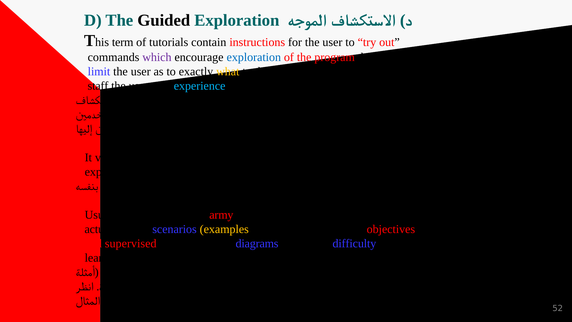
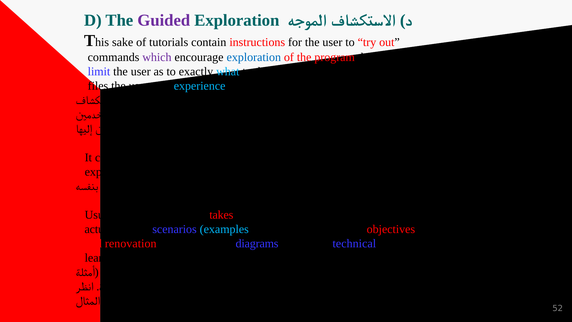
Guided colour: black -> purple
term: term -> sake
what colour: yellow -> light blue
staff: staff -> files
values: values -> clients
army: army -> takes
examples colour: yellow -> light blue
supervised: supervised -> renovation
difficulty: difficulty -> technical
